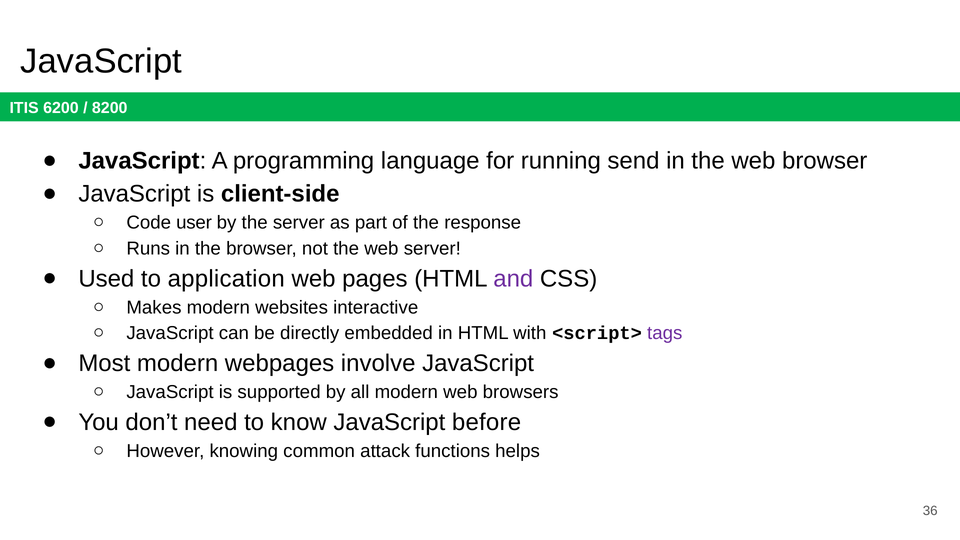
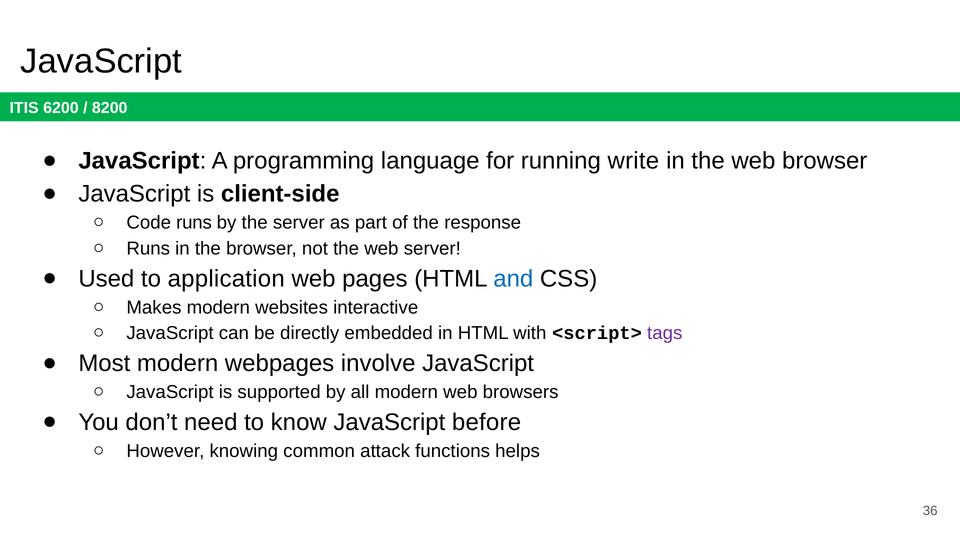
send: send -> write
Code user: user -> runs
and colour: purple -> blue
